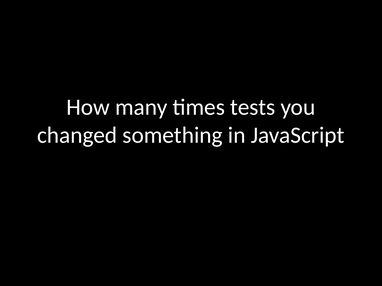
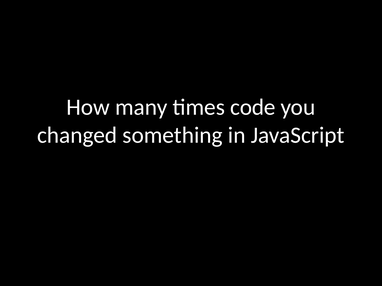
tests: tests -> code
